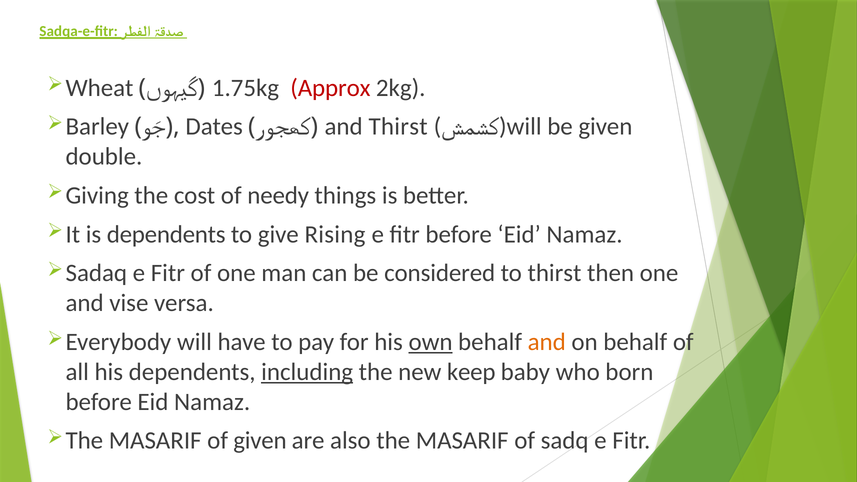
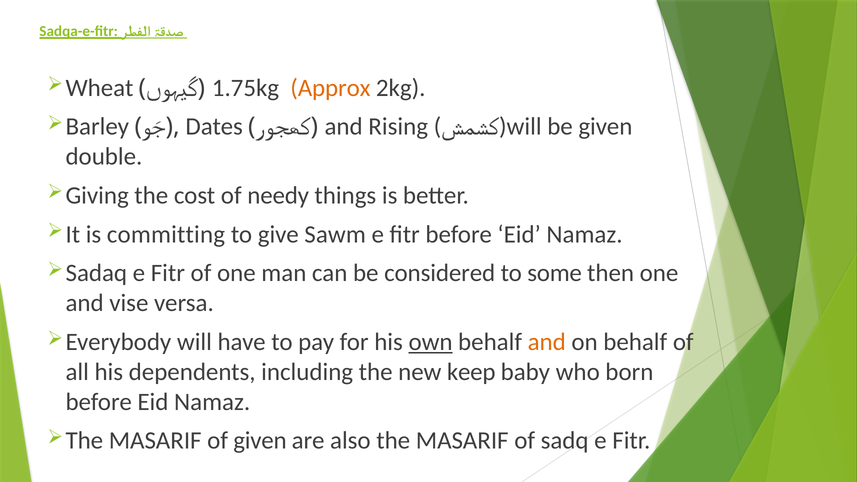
Approx colour: red -> orange
and Thirst: Thirst -> Rising
is dependents: dependents -> committing
Rising: Rising -> Sawm
to thirst: thirst -> some
including underline: present -> none
